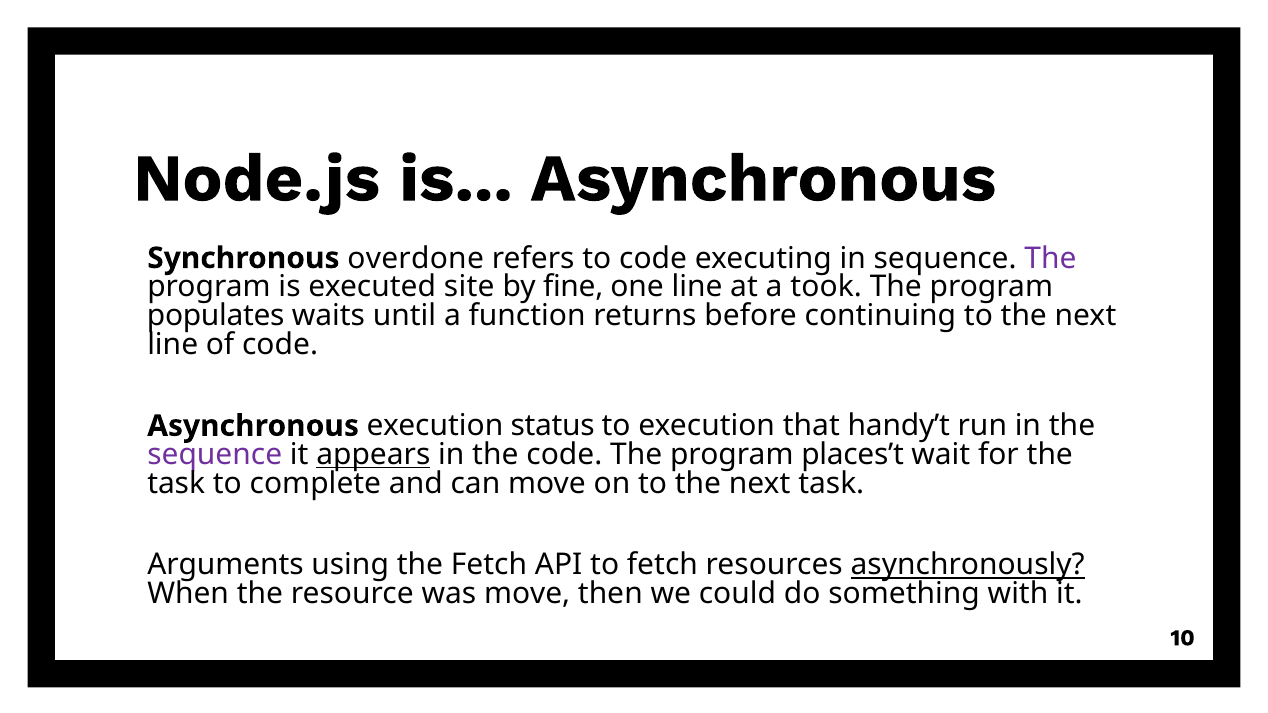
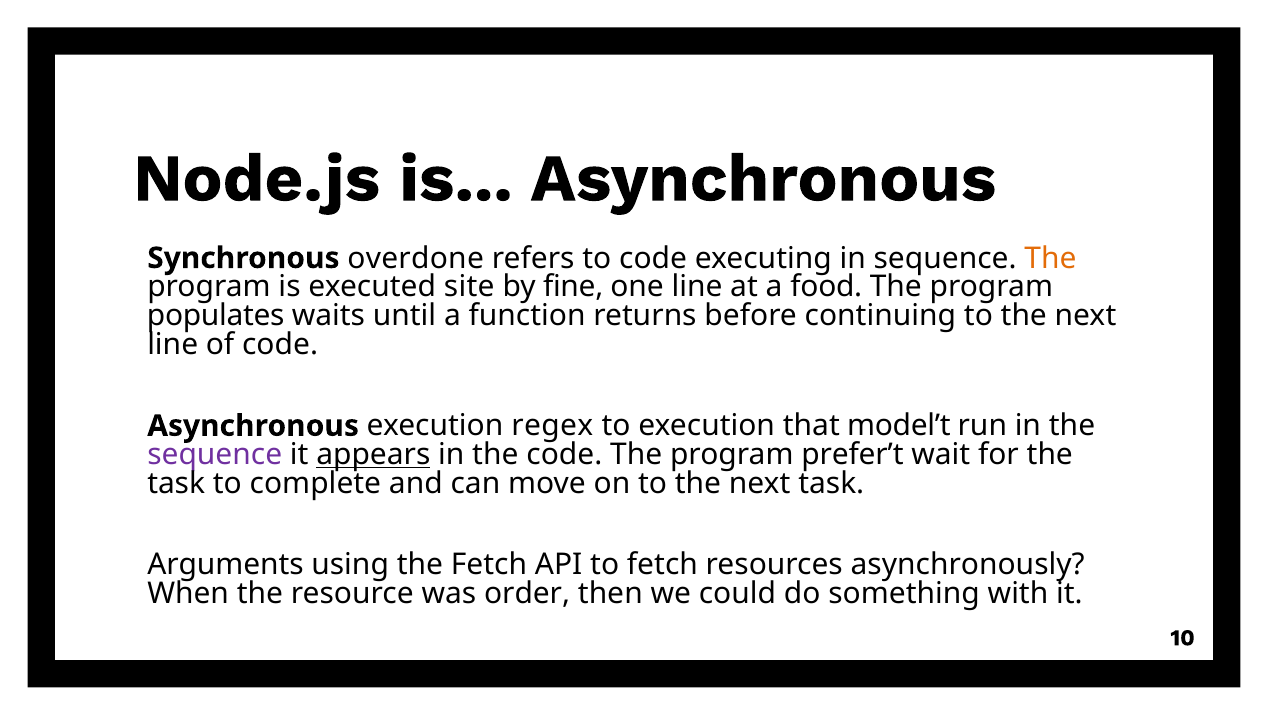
The at (1050, 258) colour: purple -> orange
took: took -> food
status: status -> regex
handy’t: handy’t -> model’t
places’t: places’t -> prefer’t
asynchronously underline: present -> none
was move: move -> order
